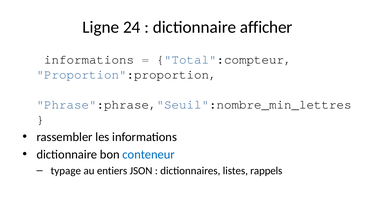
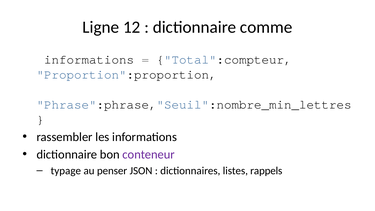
24: 24 -> 12
afficher: afficher -> comme
conteneur colour: blue -> purple
entiers: entiers -> penser
